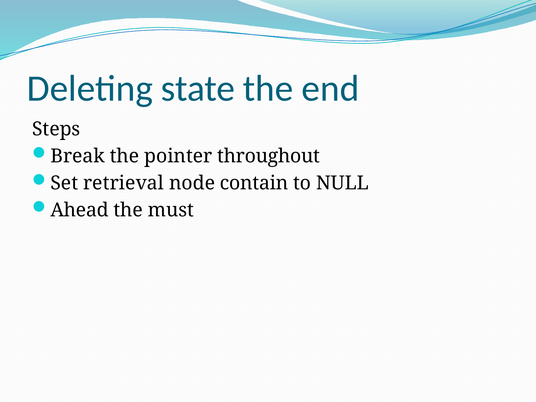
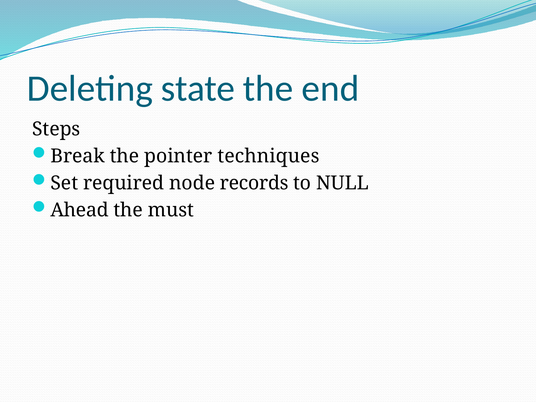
throughout: throughout -> techniques
retrieval: retrieval -> required
contain: contain -> records
